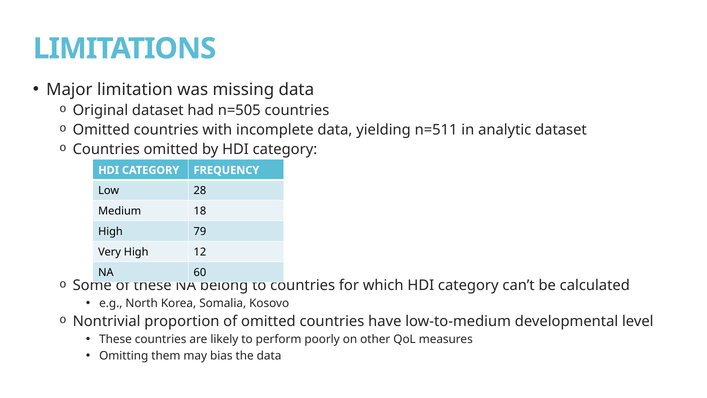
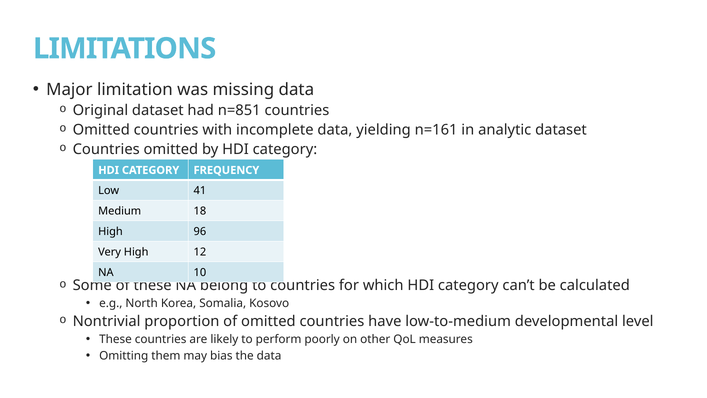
n=505: n=505 -> n=851
n=511: n=511 -> n=161
28: 28 -> 41
79: 79 -> 96
60: 60 -> 10
